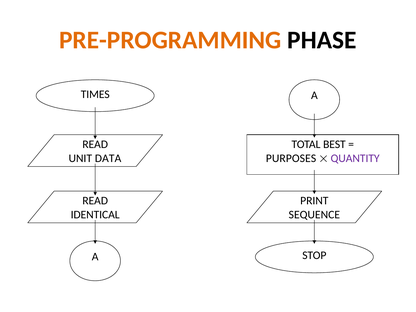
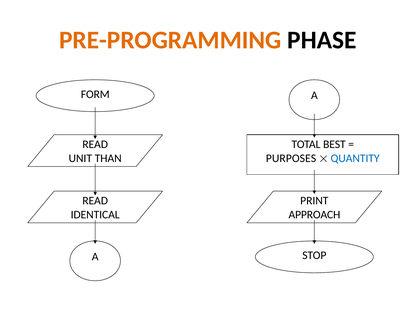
TIMES: TIMES -> FORM
DATA: DATA -> THAN
QUANTITY colour: purple -> blue
SEQUENCE: SEQUENCE -> APPROACH
